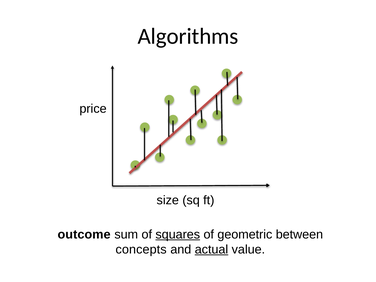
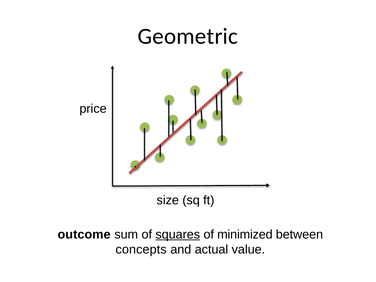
Algorithms: Algorithms -> Geometric
geometric: geometric -> minimized
actual underline: present -> none
